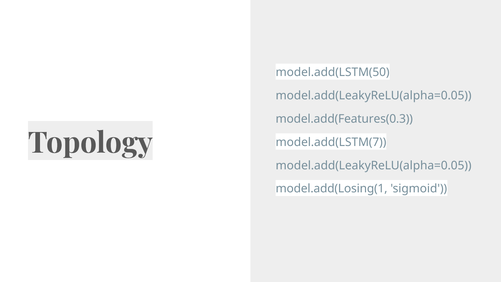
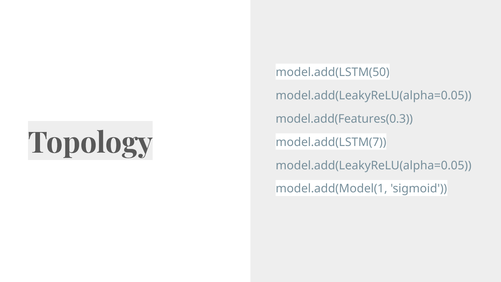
model.add(Losing(1: model.add(Losing(1 -> model.add(Model(1
